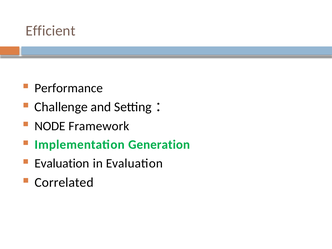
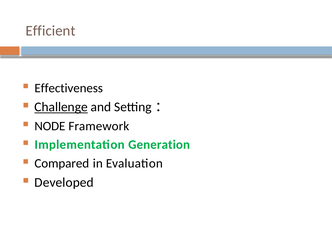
Performance: Performance -> Effectiveness
Challenge underline: none -> present
Evaluation at (62, 163): Evaluation -> Compared
Correlated: Correlated -> Developed
